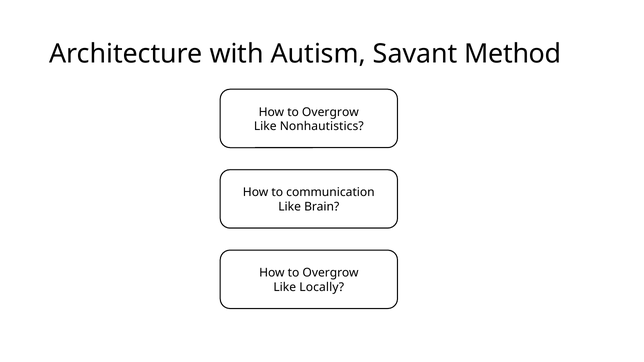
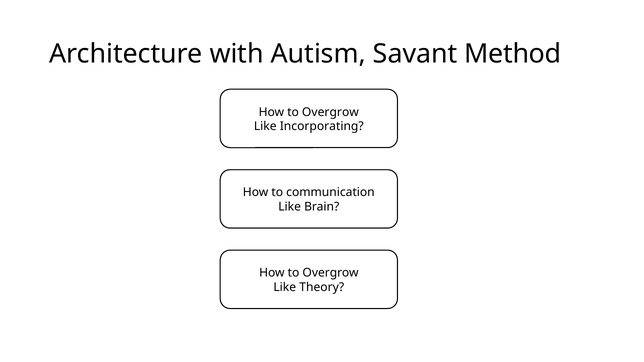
Nonhautistics: Nonhautistics -> Incorporating
Locally: Locally -> Theory
